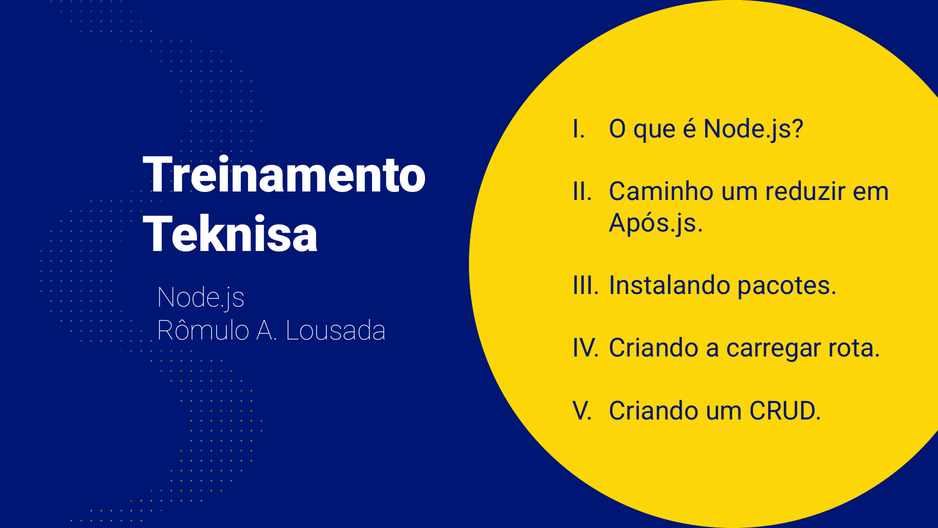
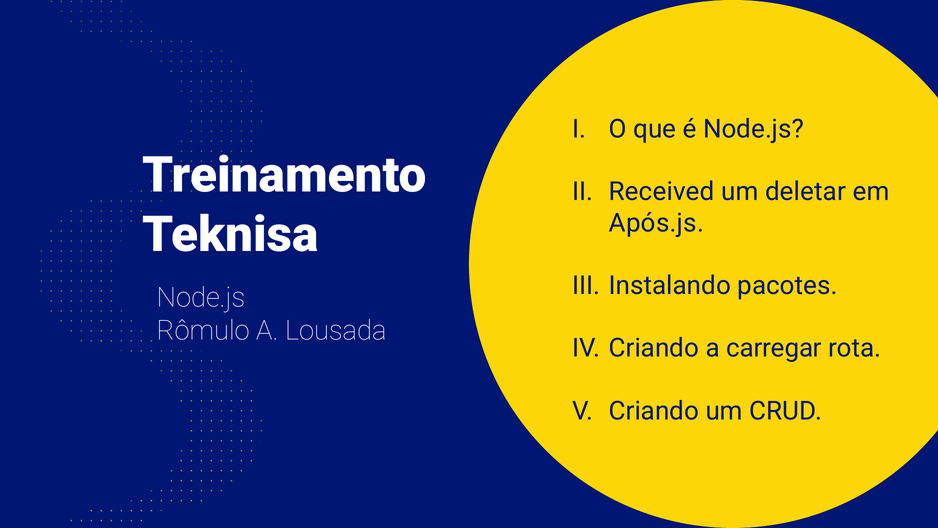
Caminho: Caminho -> Received
reduzir: reduzir -> deletar
